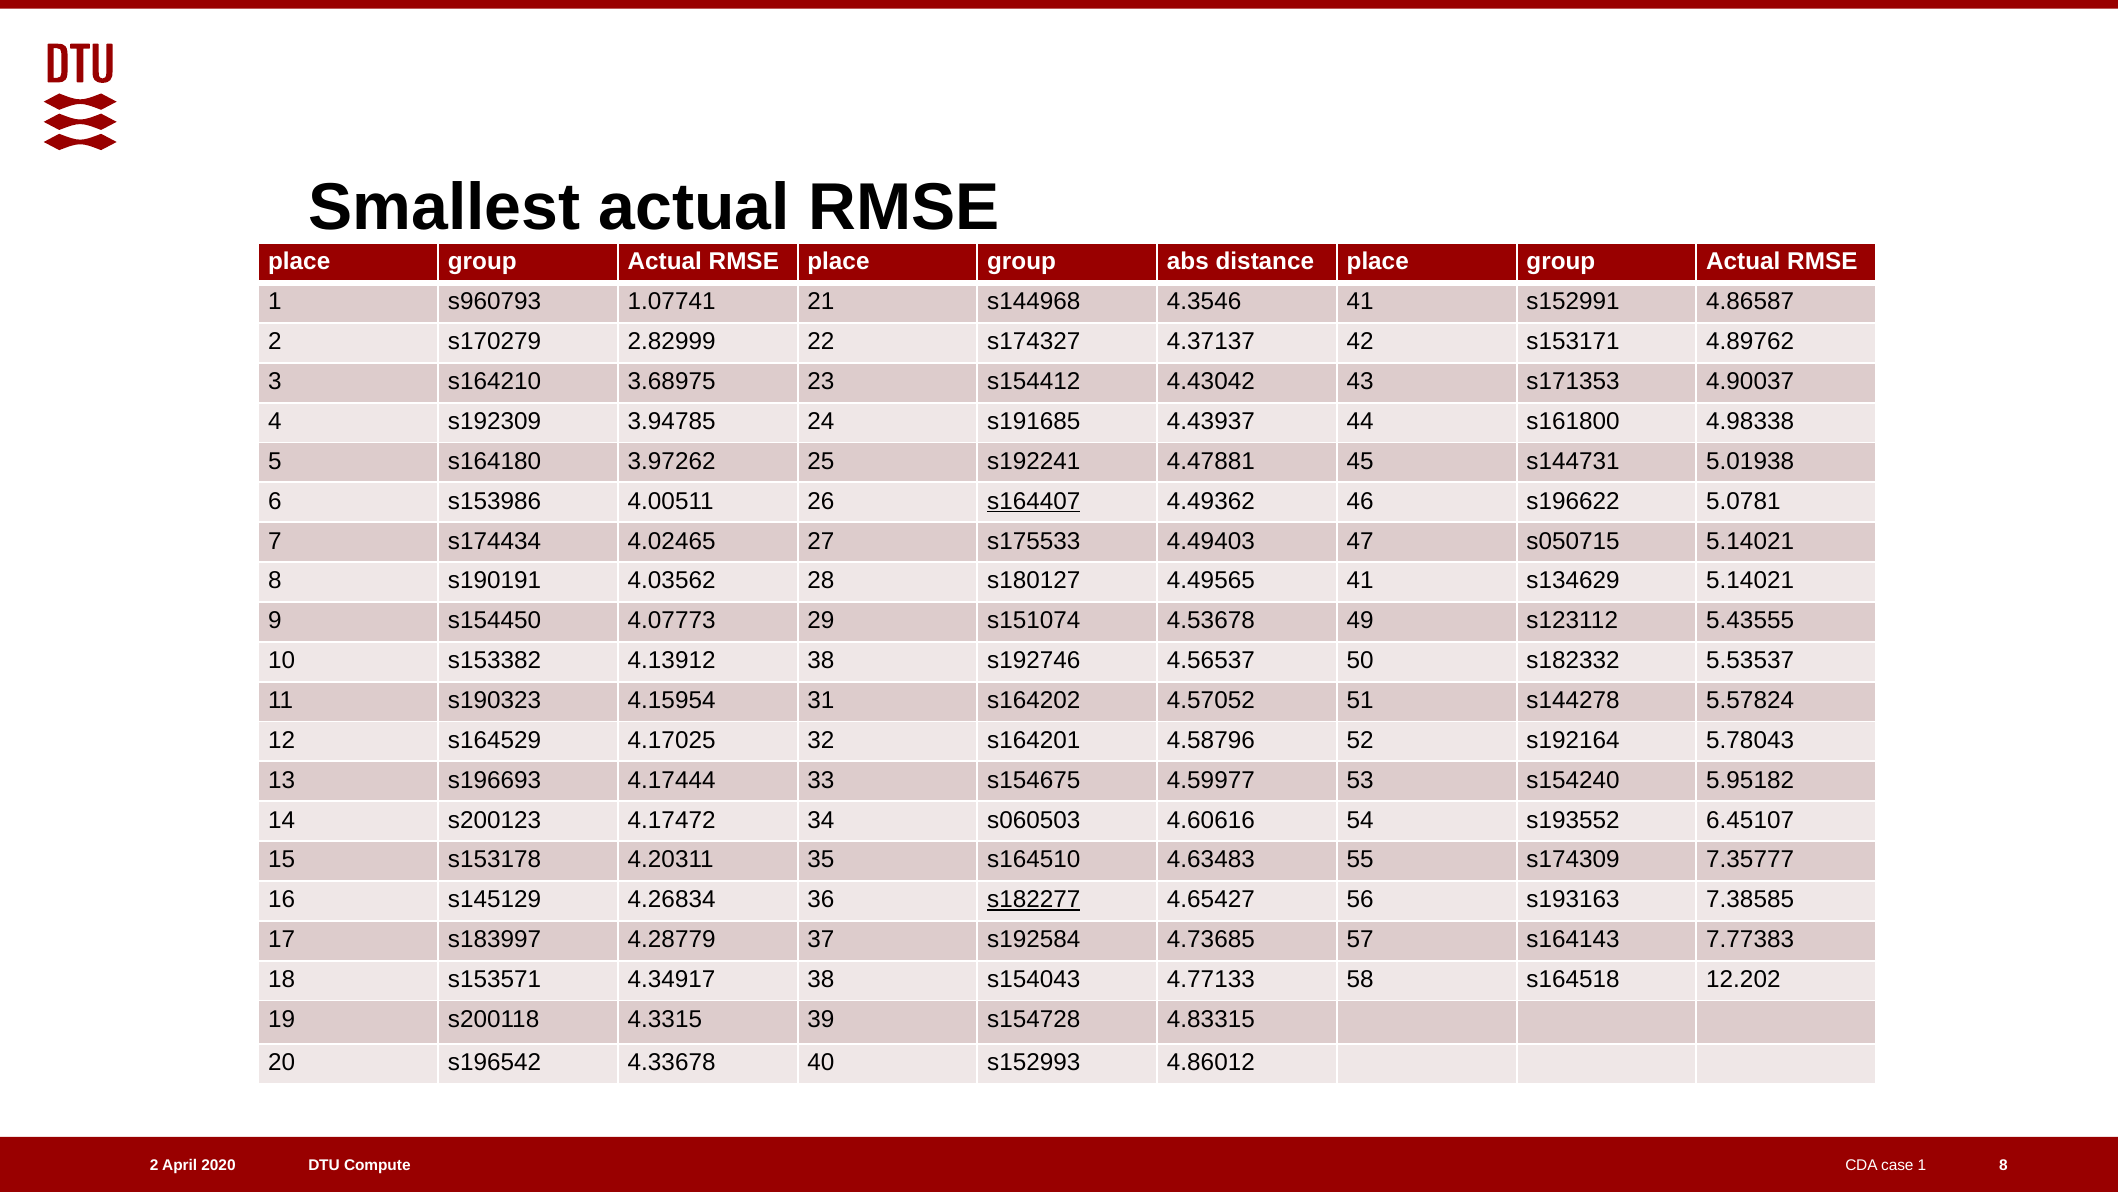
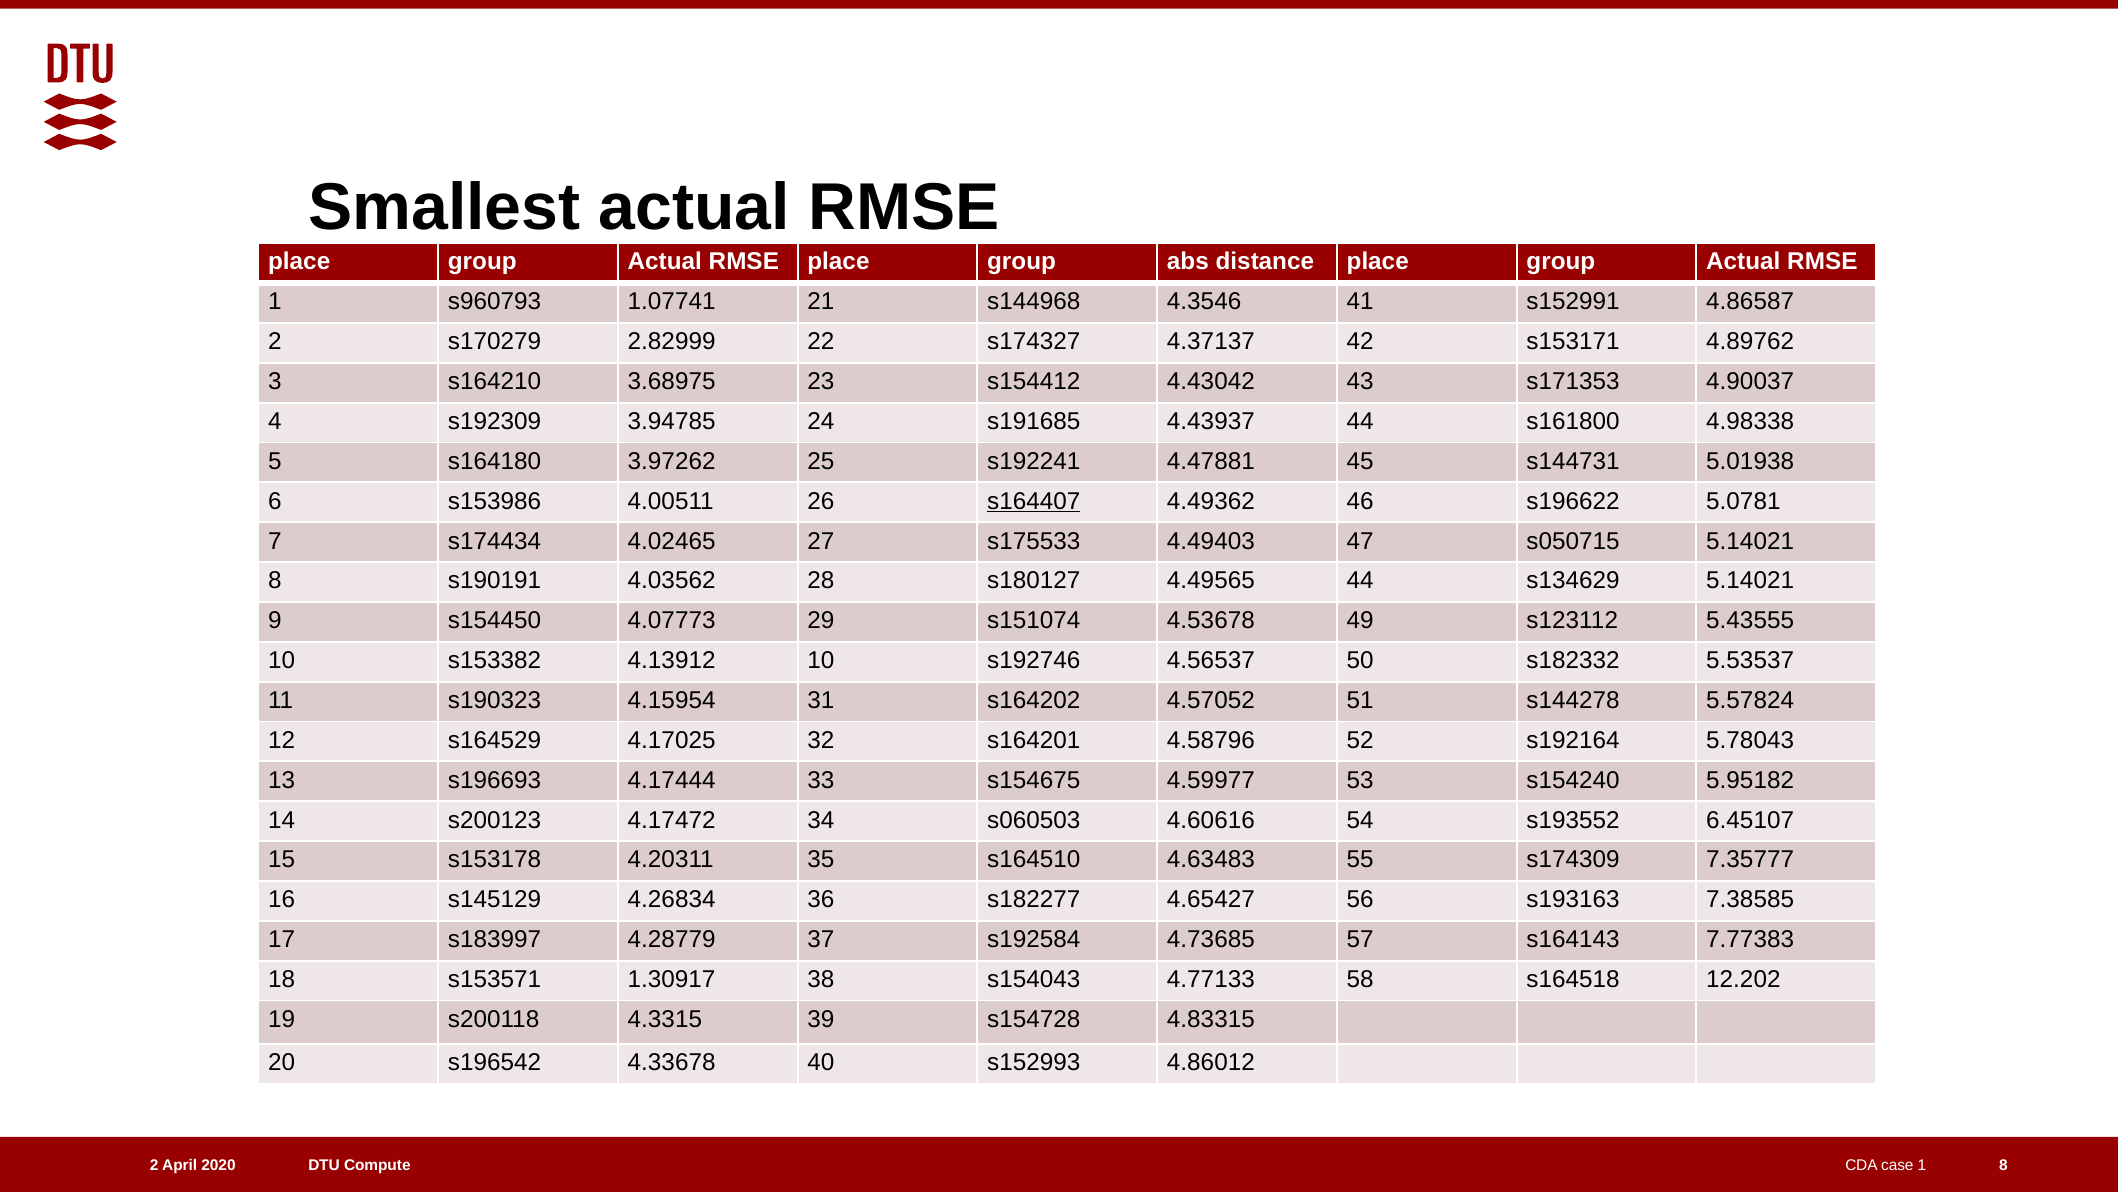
4.49565 41: 41 -> 44
4.13912 38: 38 -> 10
s182277 underline: present -> none
4.34917: 4.34917 -> 1.30917
